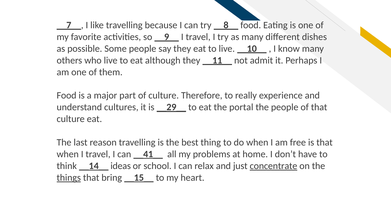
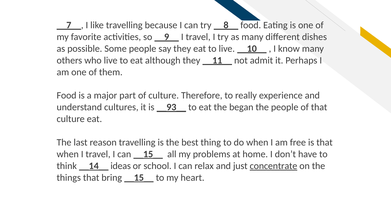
__29__: __29__ -> __93__
portal: portal -> began
can __41__: __41__ -> __15__
things underline: present -> none
